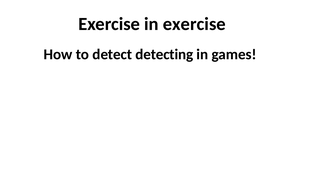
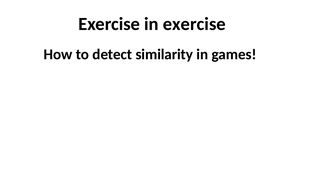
detecting: detecting -> similarity
